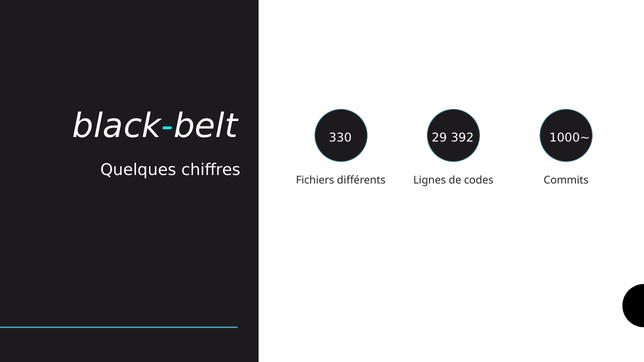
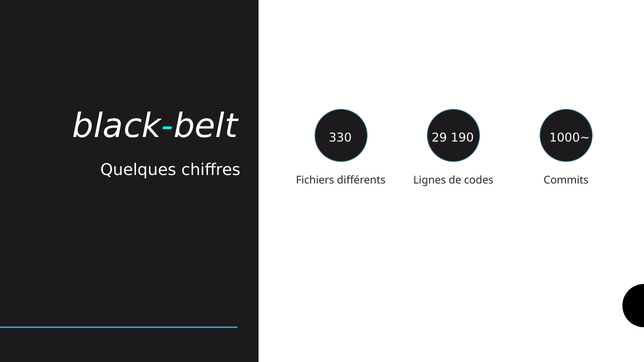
392: 392 -> 190
